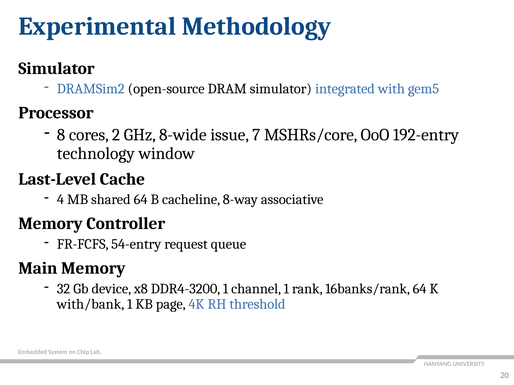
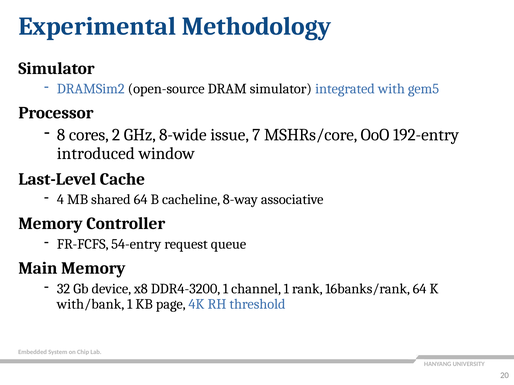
technology: technology -> introduced
